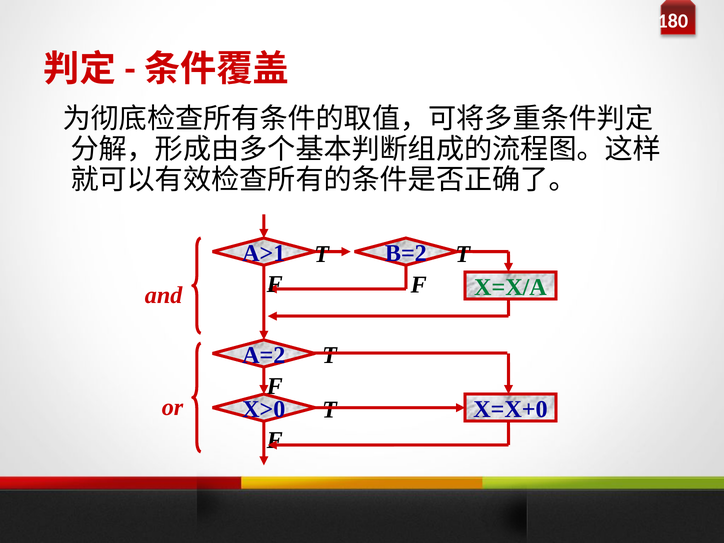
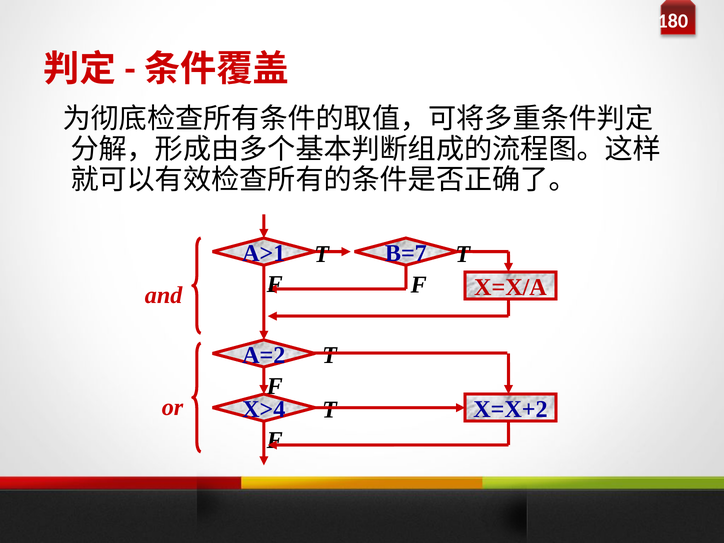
B=2: B=2 -> B=7
X=X/A colour: green -> red
X>0: X>0 -> X>4
X=X+0: X=X+0 -> X=X+2
